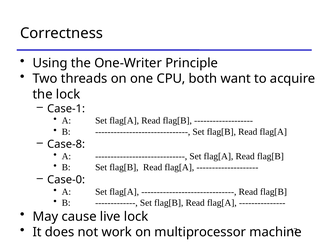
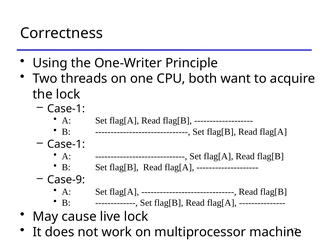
Case-8 at (66, 144): Case-8 -> Case-1
Case-0: Case-0 -> Case-9
